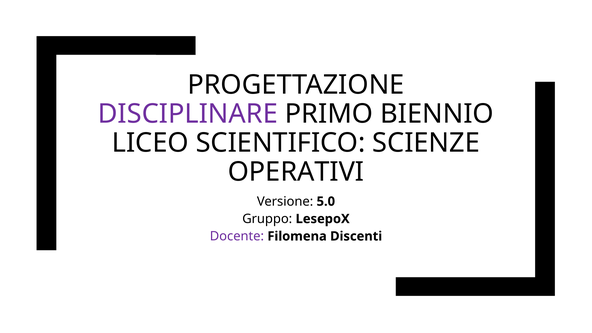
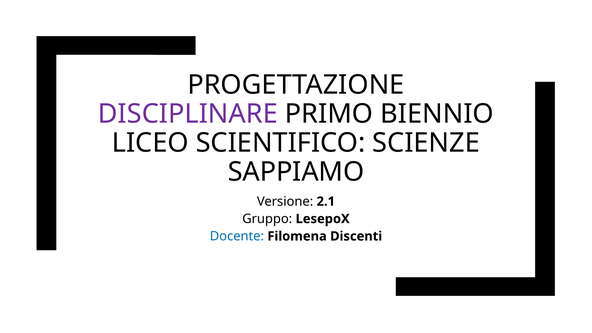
OPERATIVI: OPERATIVI -> SAPPIAMO
5.0: 5.0 -> 2.1
Docente colour: purple -> blue
